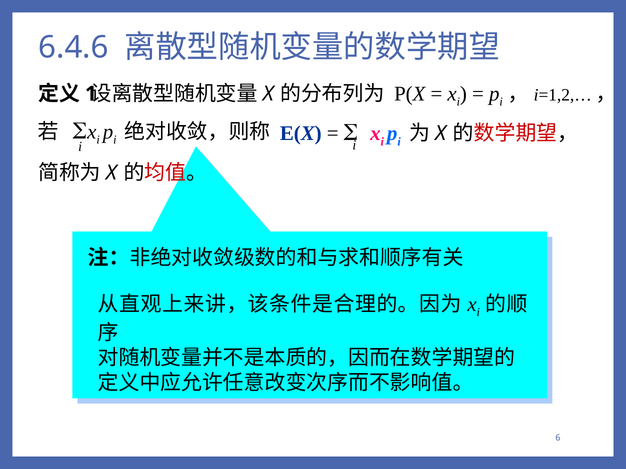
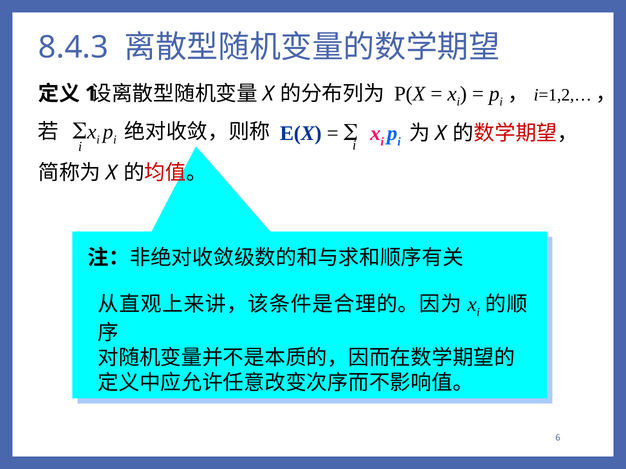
6.4.6: 6.4.6 -> 8.4.3
